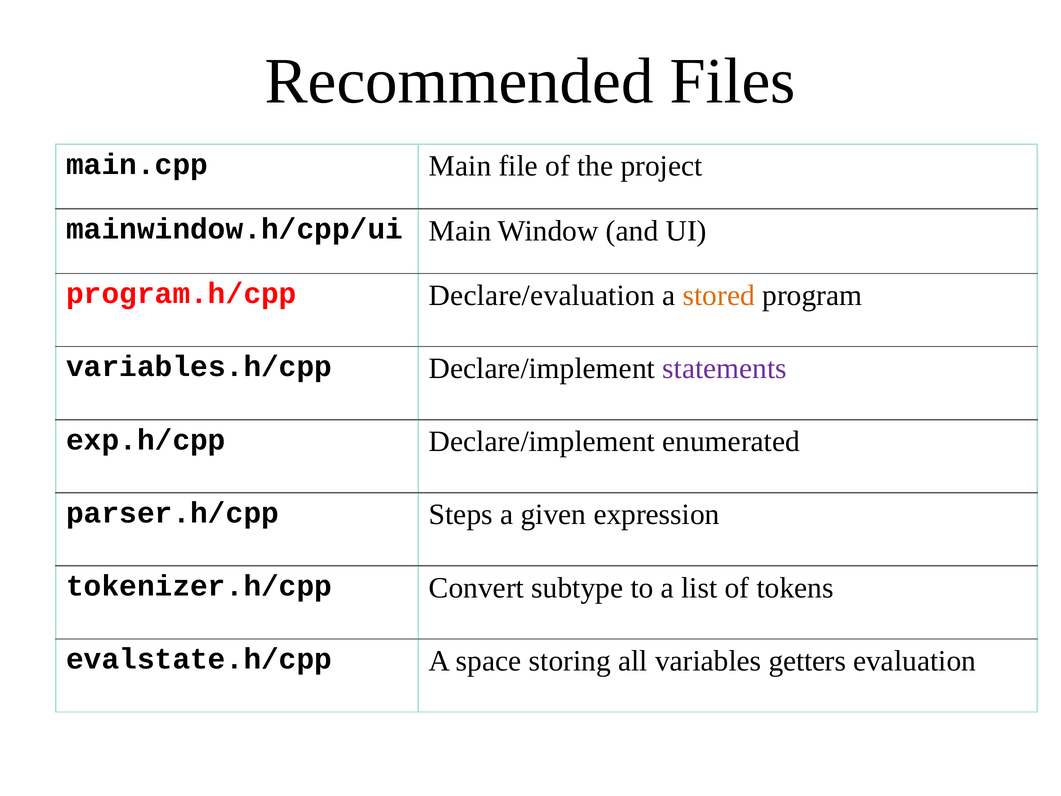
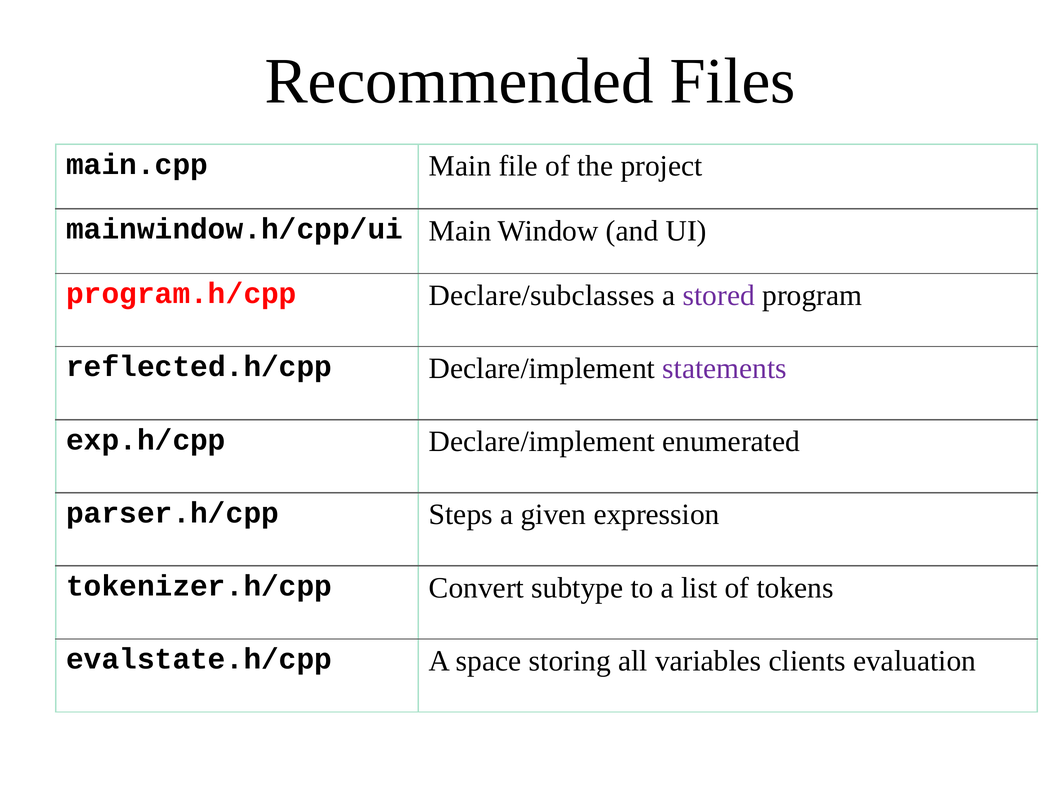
Declare/evaluation: Declare/evaluation -> Declare/subclasses
stored colour: orange -> purple
variables.h/cpp: variables.h/cpp -> reflected.h/cpp
getters: getters -> clients
